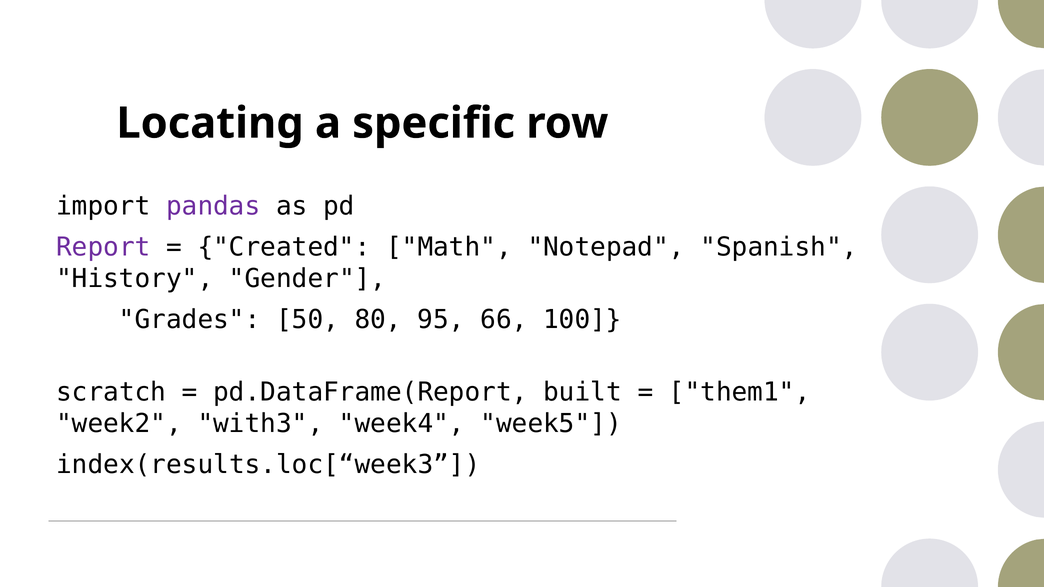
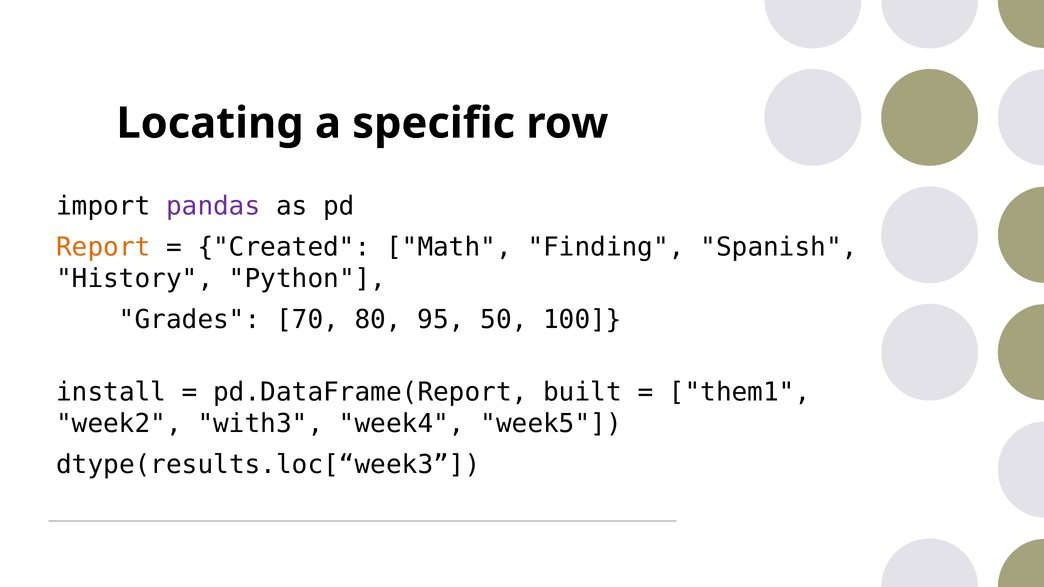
Report colour: purple -> orange
Notepad: Notepad -> Finding
Gender: Gender -> Python
50: 50 -> 70
66: 66 -> 50
scratch: scratch -> install
index(results.loc[“week3: index(results.loc[“week3 -> dtype(results.loc[“week3
